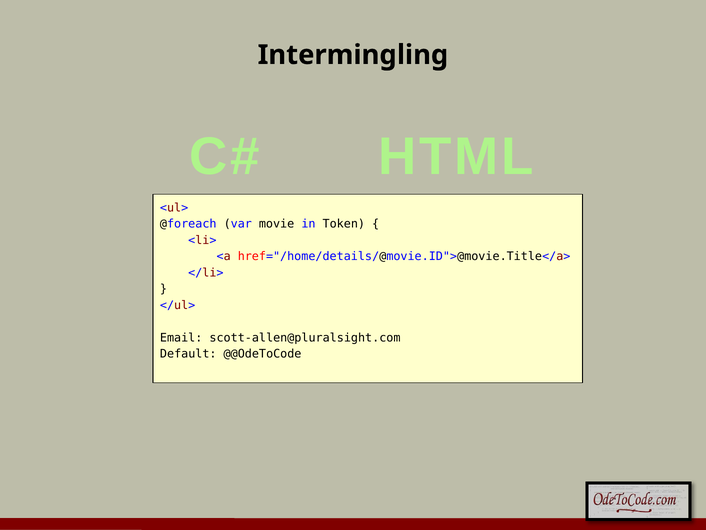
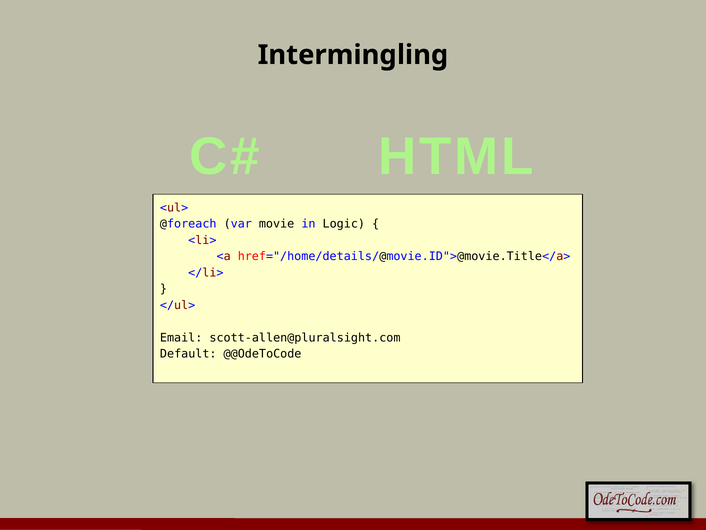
Token: Token -> Logic
